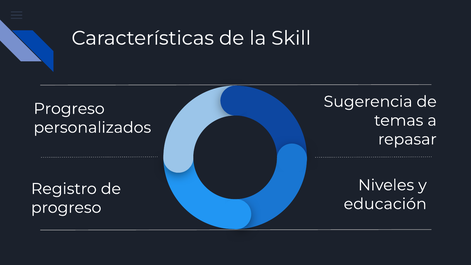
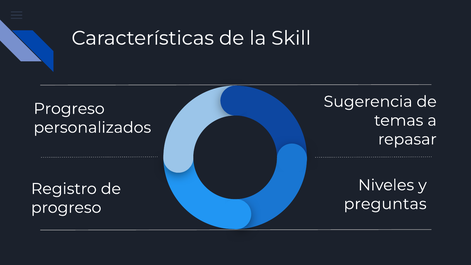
educación: educación -> preguntas
